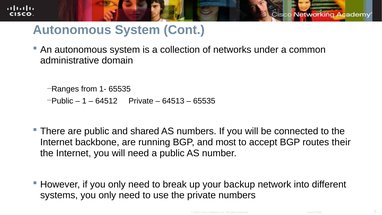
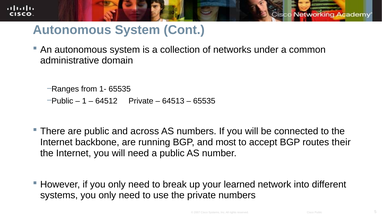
shared: shared -> across
backup: backup -> learned
